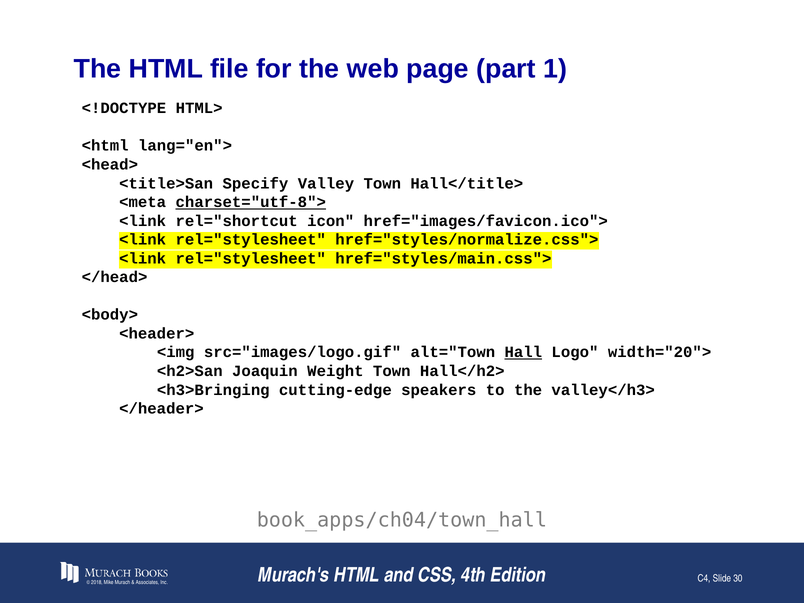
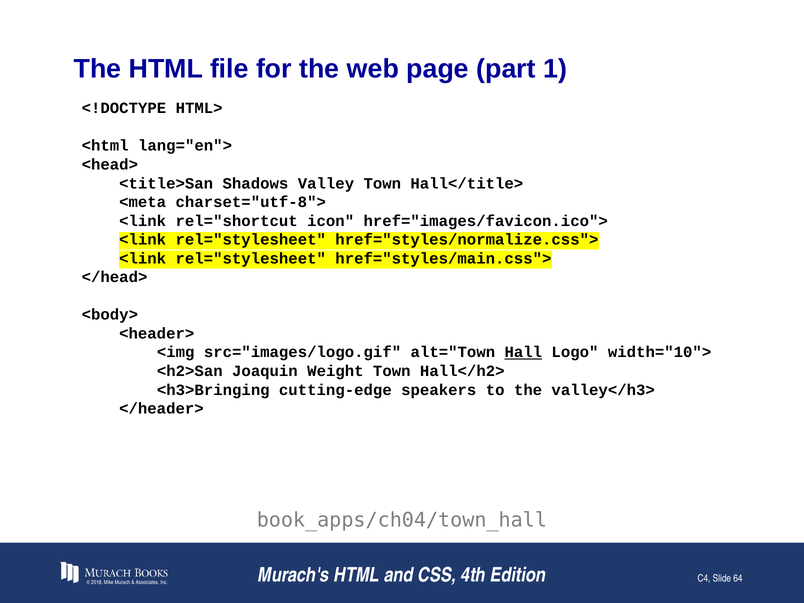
Specify: Specify -> Shadows
charset="utf-8"> underline: present -> none
width="20">: width="20"> -> width="10">
30: 30 -> 64
